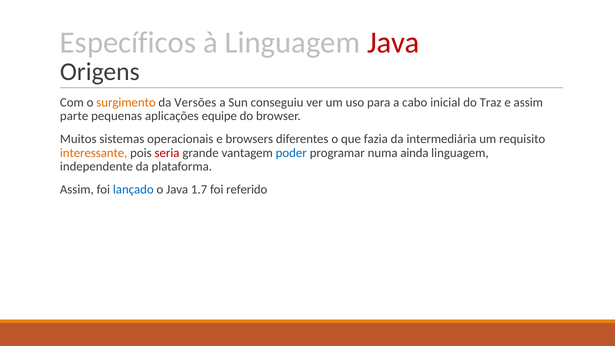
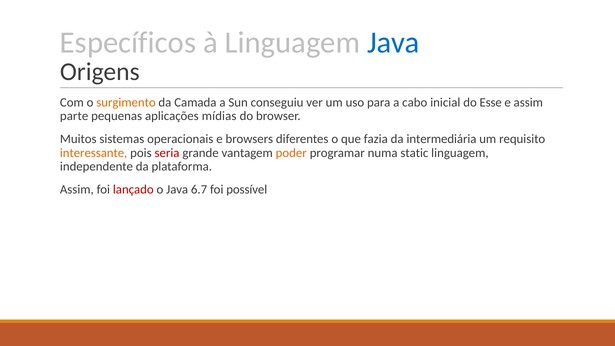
Java at (393, 43) colour: red -> blue
Versões: Versões -> Camada
Traz: Traz -> Esse
equipe: equipe -> mídias
poder colour: blue -> orange
ainda: ainda -> static
lançado colour: blue -> red
1.7: 1.7 -> 6.7
referido: referido -> possível
